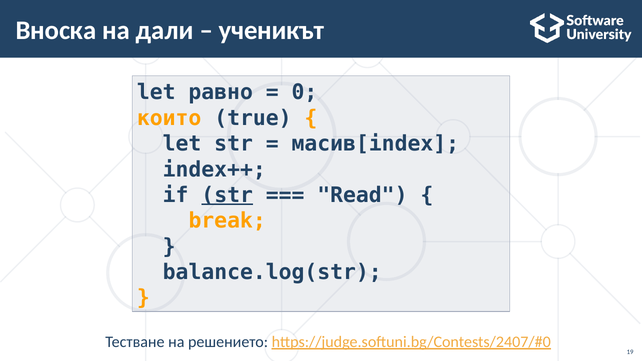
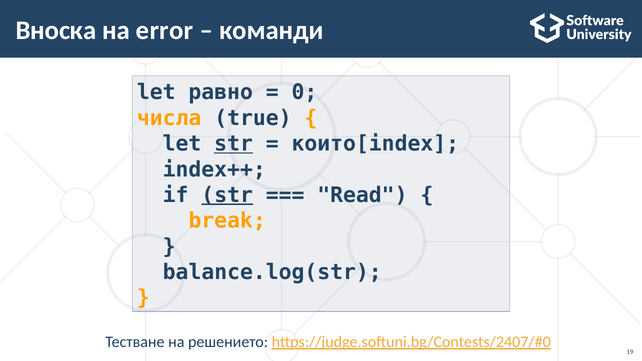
дали: дали -> error
ученикът: ученикът -> команди
които: които -> числа
str at (234, 144) underline: none -> present
масив[index: масив[index -> които[index
